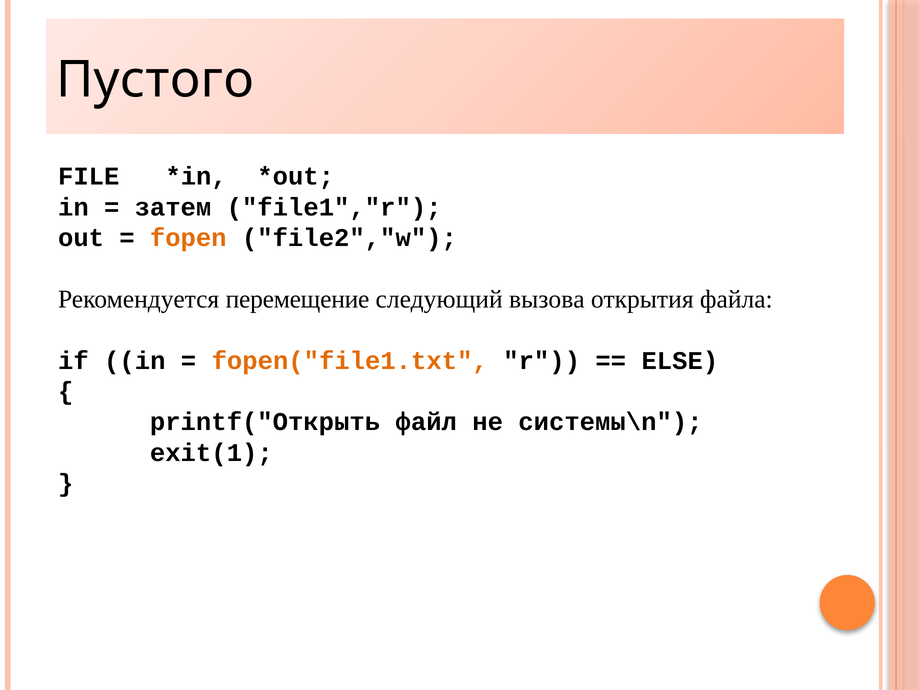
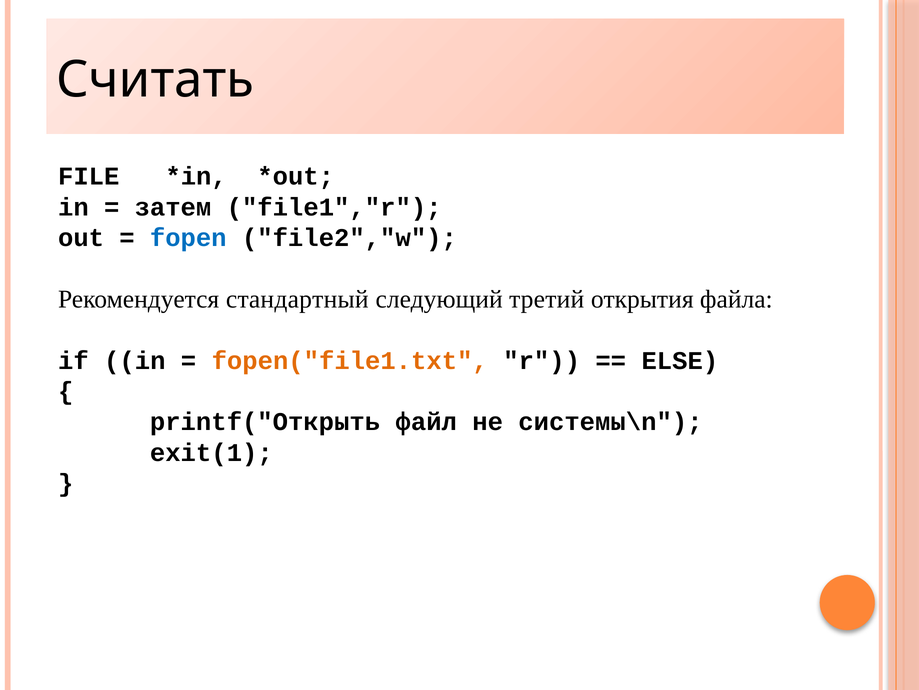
Пустого: Пустого -> Считать
fopen colour: orange -> blue
перемещение: перемещение -> стандартный
вызова: вызова -> третий
